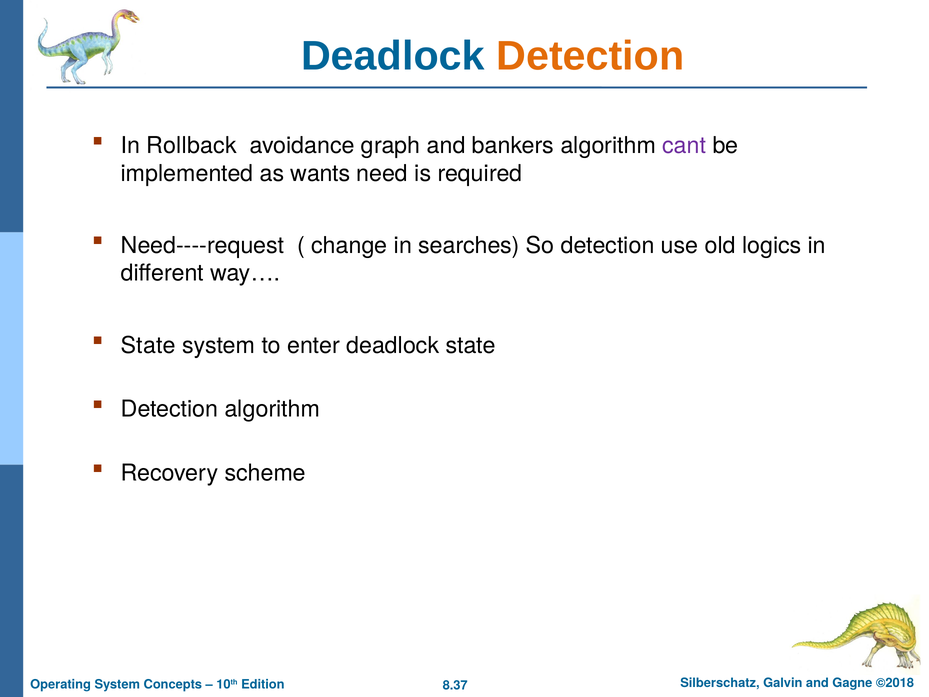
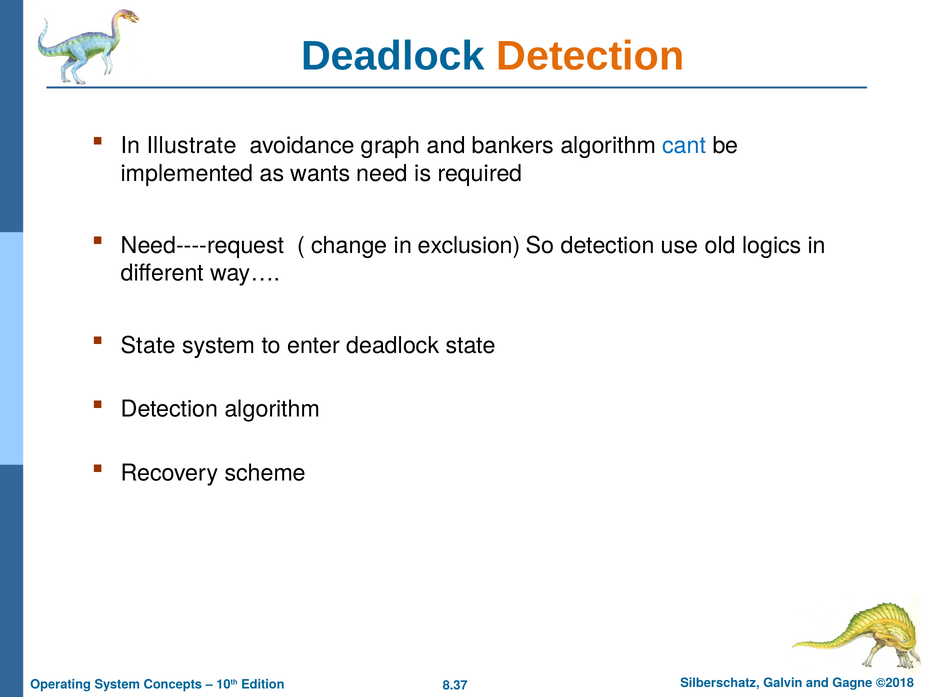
Rollback: Rollback -> Illustrate
cant colour: purple -> blue
searches: searches -> exclusion
